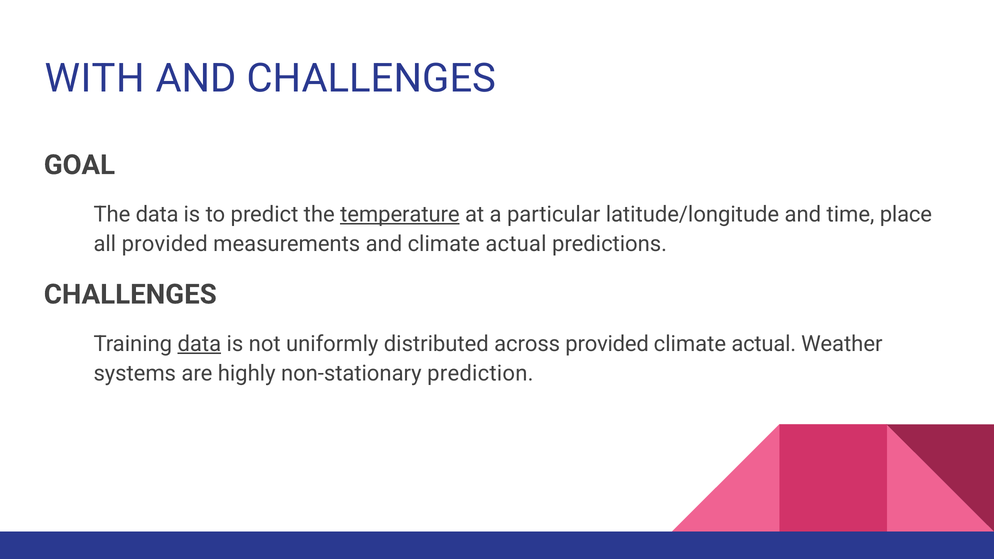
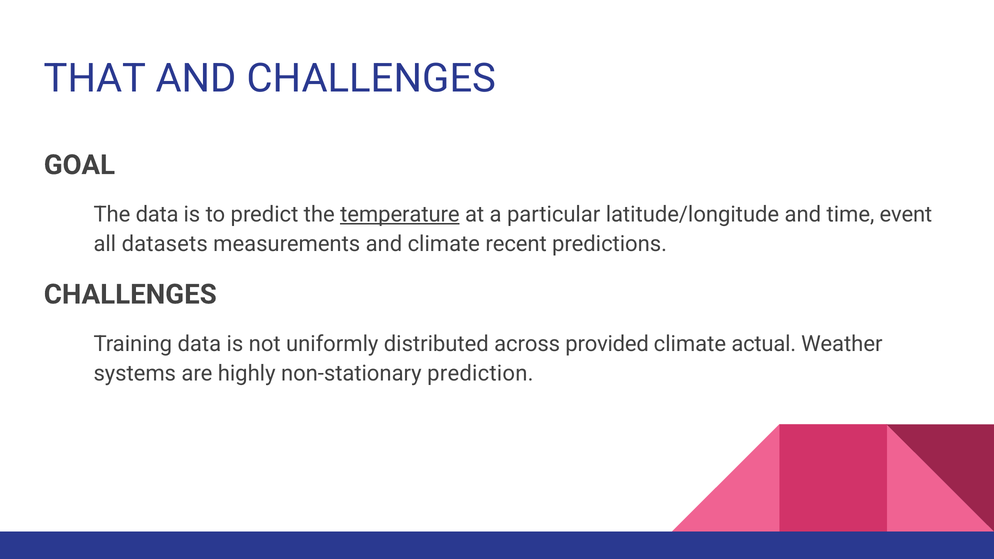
WITH: WITH -> THAT
place: place -> event
all provided: provided -> datasets
and climate actual: actual -> recent
data at (199, 344) underline: present -> none
